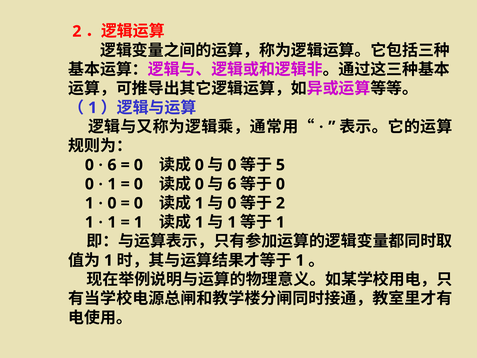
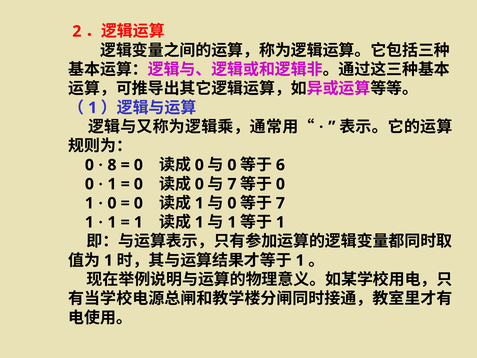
6 at (112, 165): 6 -> 8
5: 5 -> 6
6 at (232, 184): 6 -> 7
2 at (280, 203): 2 -> 7
